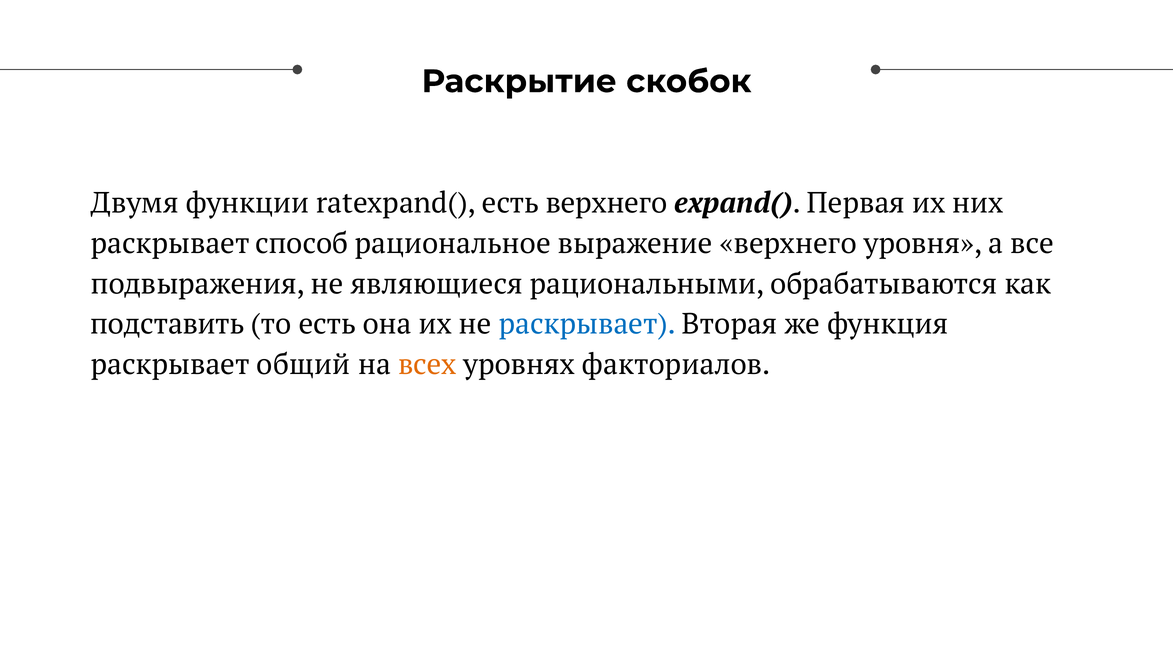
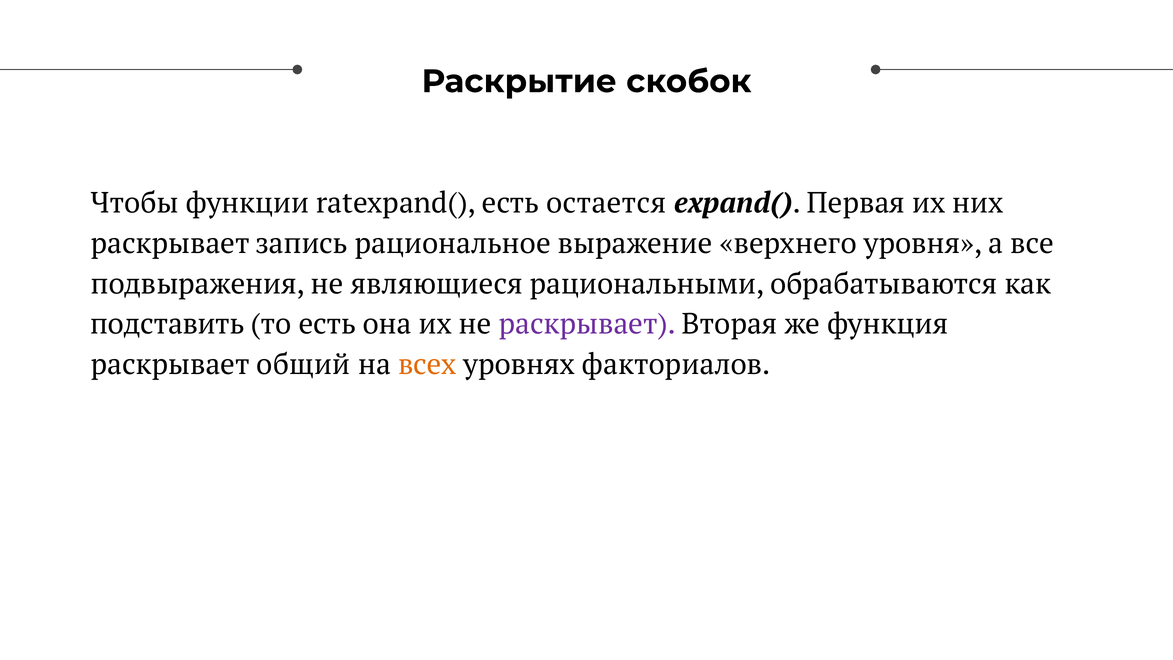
Двумя: Двумя -> Чтобы
есть верхнего: верхнего -> остается
способ: способ -> запись
раскрывает at (587, 324) colour: blue -> purple
